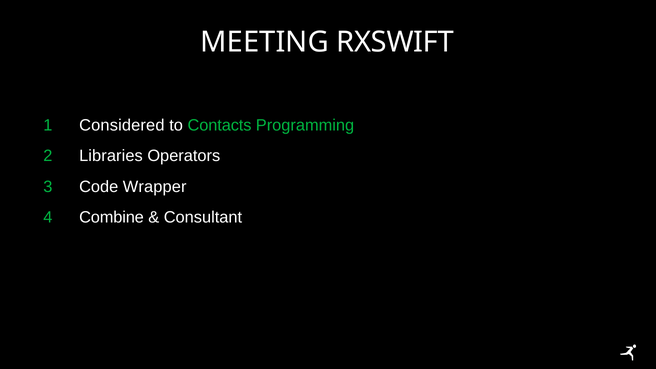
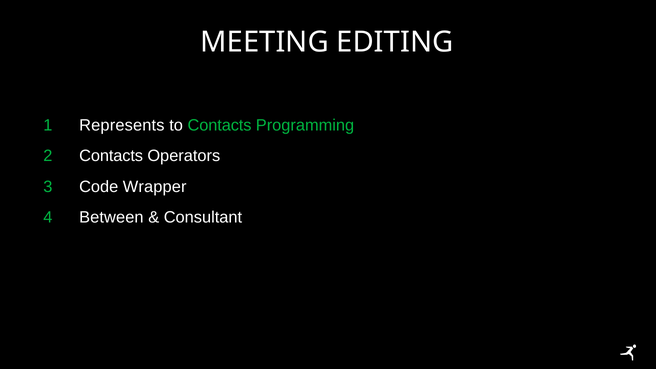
RXSWIFT: RXSWIFT -> EDITING
Considered: Considered -> Represents
Libraries at (111, 156): Libraries -> Contacts
Combine: Combine -> Between
